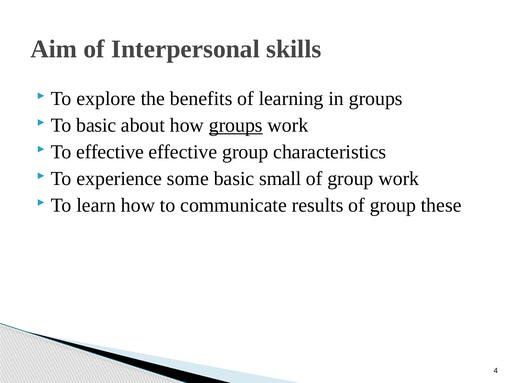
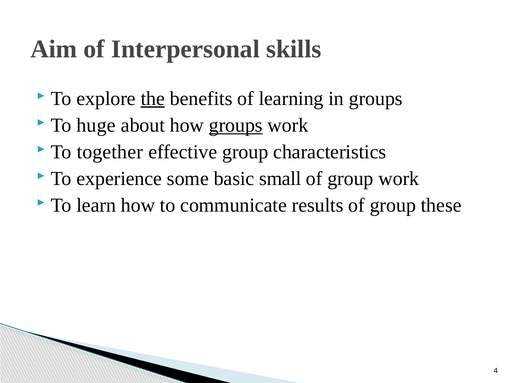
the underline: none -> present
To basic: basic -> huge
To effective: effective -> together
